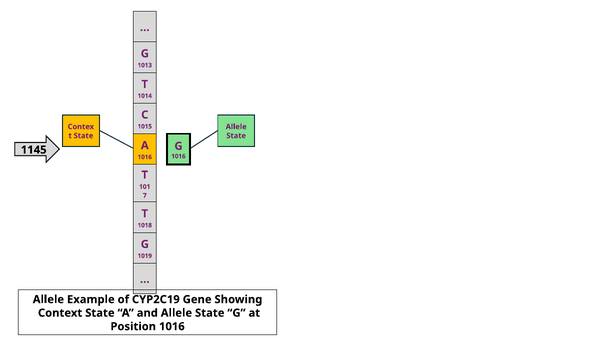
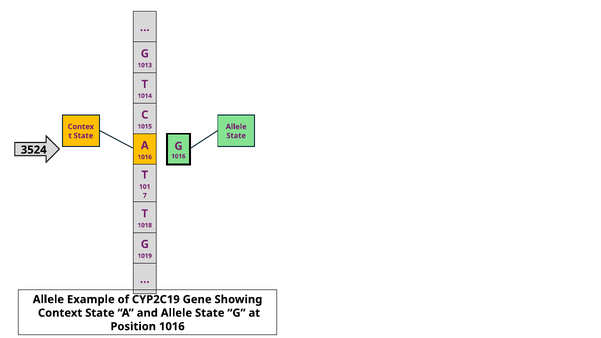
1145: 1145 -> 3524
